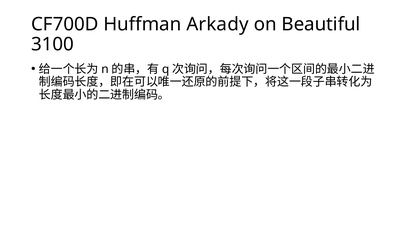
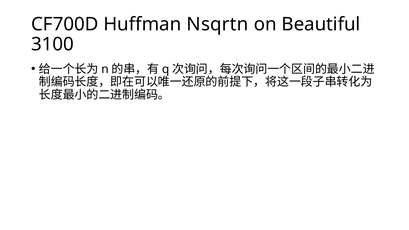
Arkady: Arkady -> Nsqrtn
